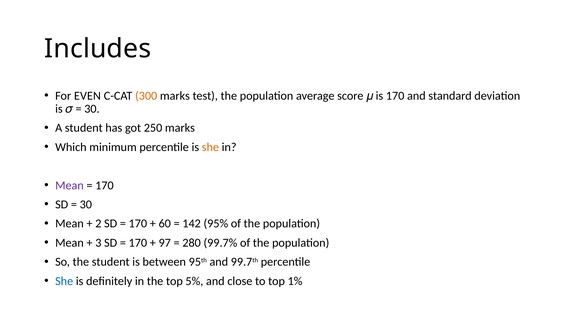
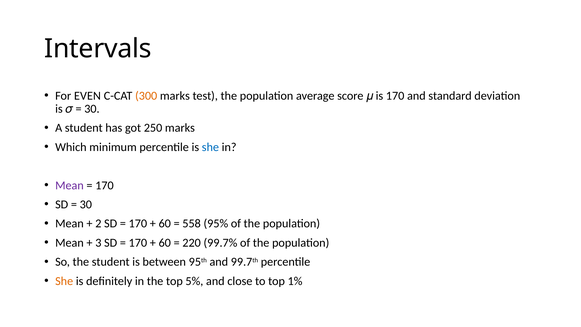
Includes: Includes -> Intervals
she at (210, 147) colour: orange -> blue
142: 142 -> 558
97 at (165, 243): 97 -> 60
280: 280 -> 220
She at (64, 281) colour: blue -> orange
